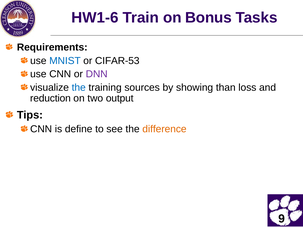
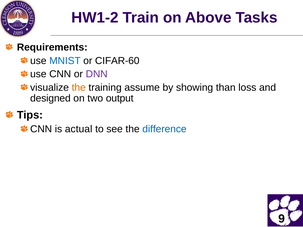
HW1-6: HW1-6 -> HW1-2
Bonus: Bonus -> Above
CIFAR-53: CIFAR-53 -> CIFAR-60
the at (79, 88) colour: blue -> orange
sources: sources -> assume
reduction: reduction -> designed
define: define -> actual
difference colour: orange -> blue
